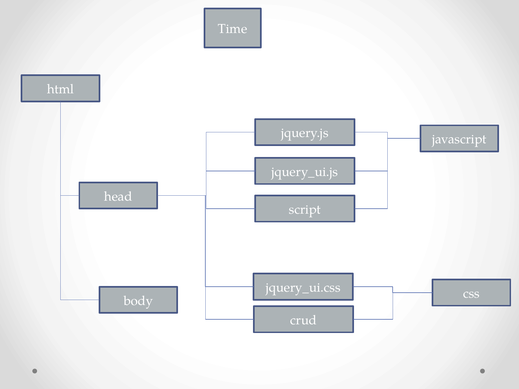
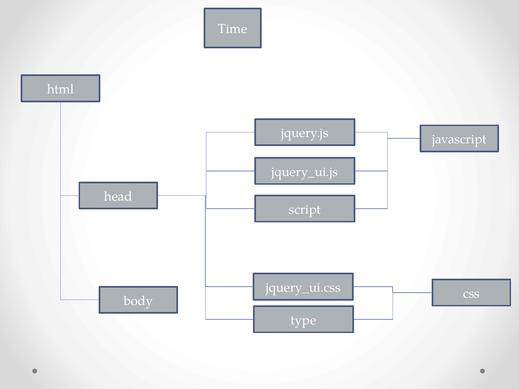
crud: crud -> type
